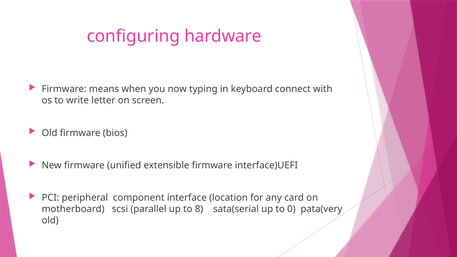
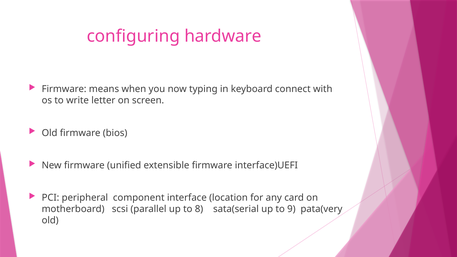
0: 0 -> 9
